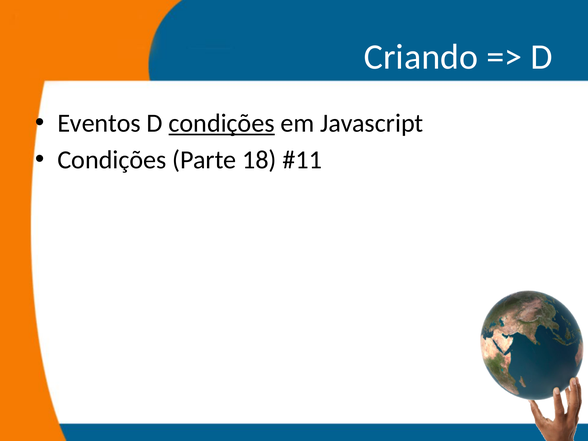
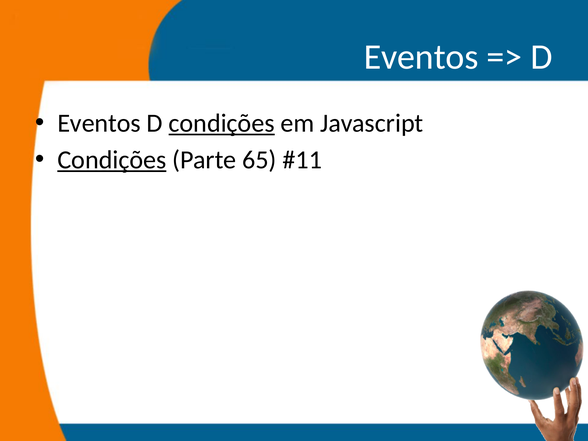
Criando at (421, 57): Criando -> Eventos
Condições at (112, 160) underline: none -> present
18: 18 -> 65
